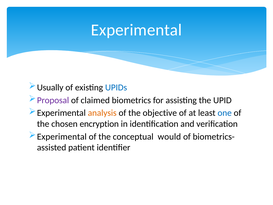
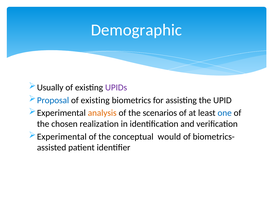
Experimental at (136, 30): Experimental -> Demographic
UPIDs colour: blue -> purple
Proposal colour: purple -> blue
claimed at (95, 100): claimed -> existing
objective: objective -> scenarios
encryption: encryption -> realization
